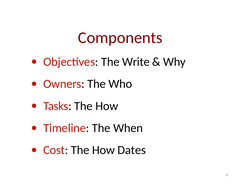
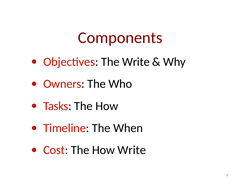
How Dates: Dates -> Write
